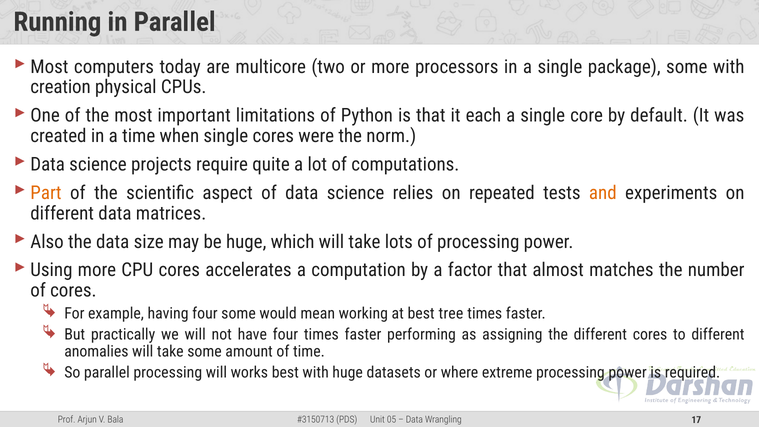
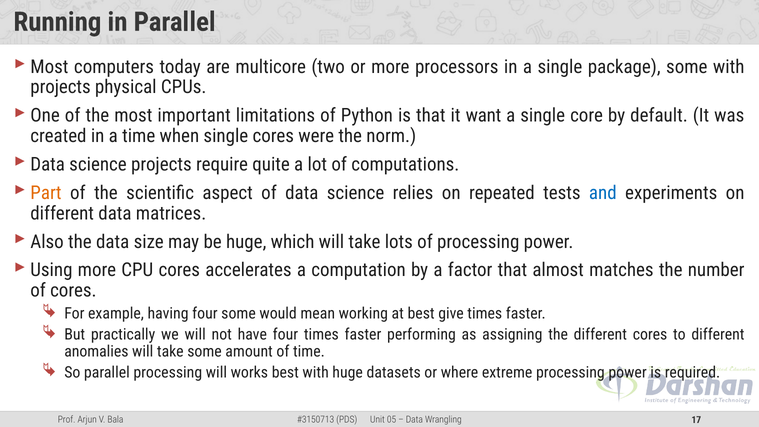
creation at (61, 87): creation -> projects
each: each -> want
and colour: orange -> blue
tree: tree -> give
